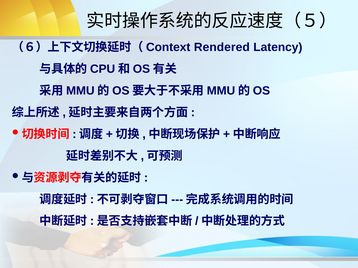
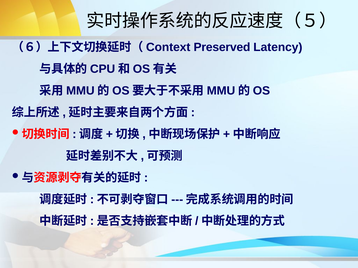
Rendered: Rendered -> Preserved
